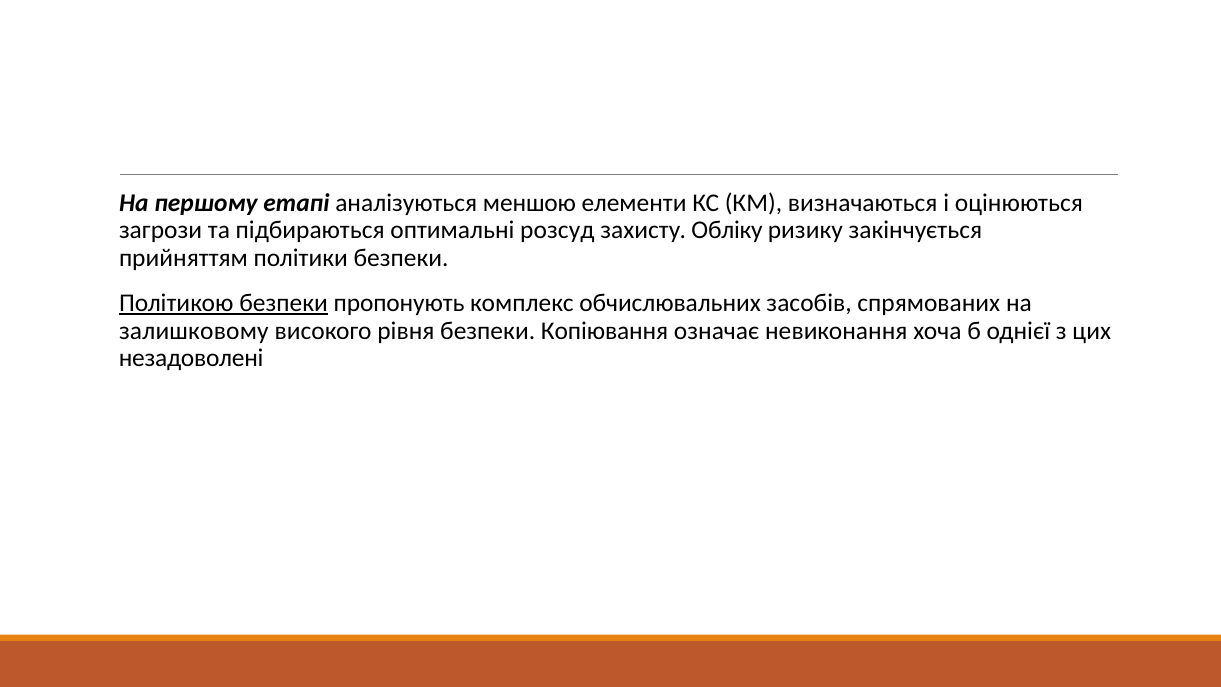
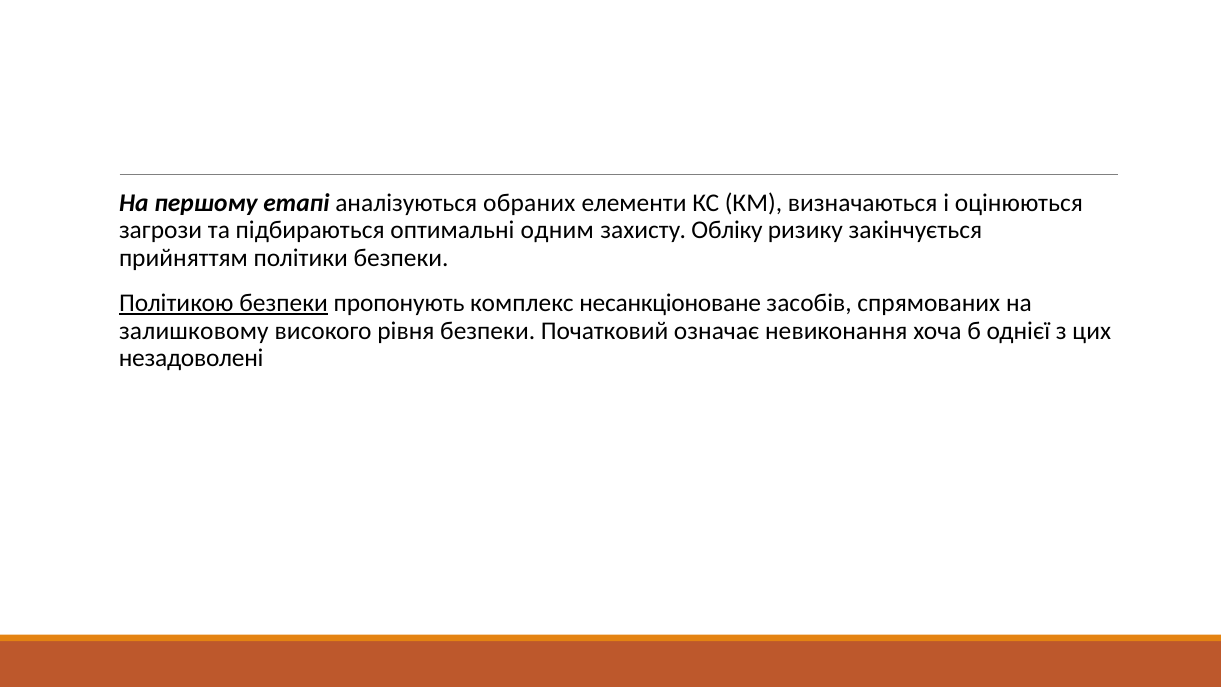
меншою: меншою -> обраних
розсуд: розсуд -> одним
обчислювальних: обчислювальних -> несанкціоноване
Копіювання: Копіювання -> Початковий
